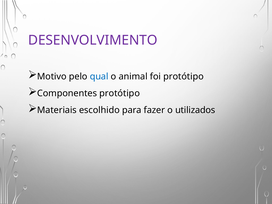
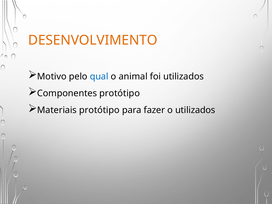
DESENVOLVIMENTO colour: purple -> orange
foi protótipo: protótipo -> utilizados
Materiais escolhido: escolhido -> protótipo
